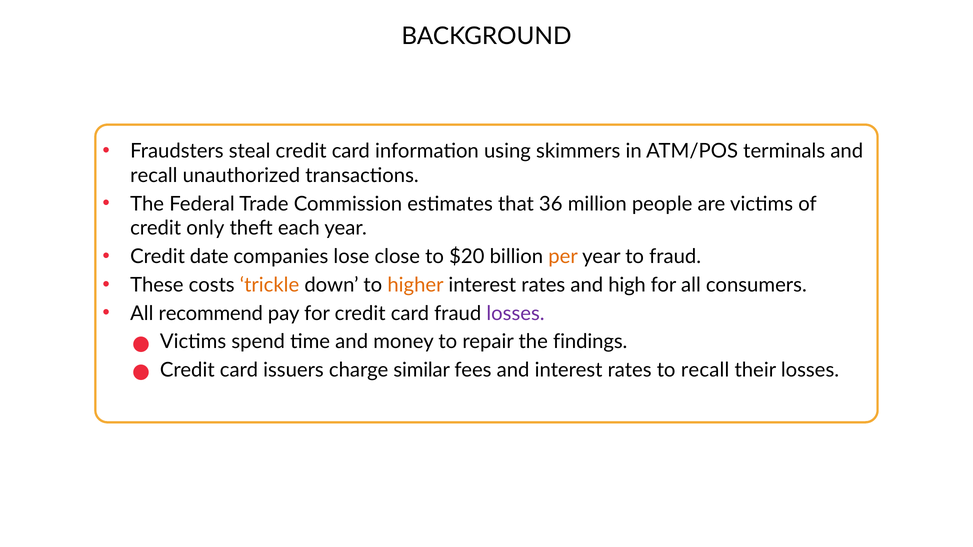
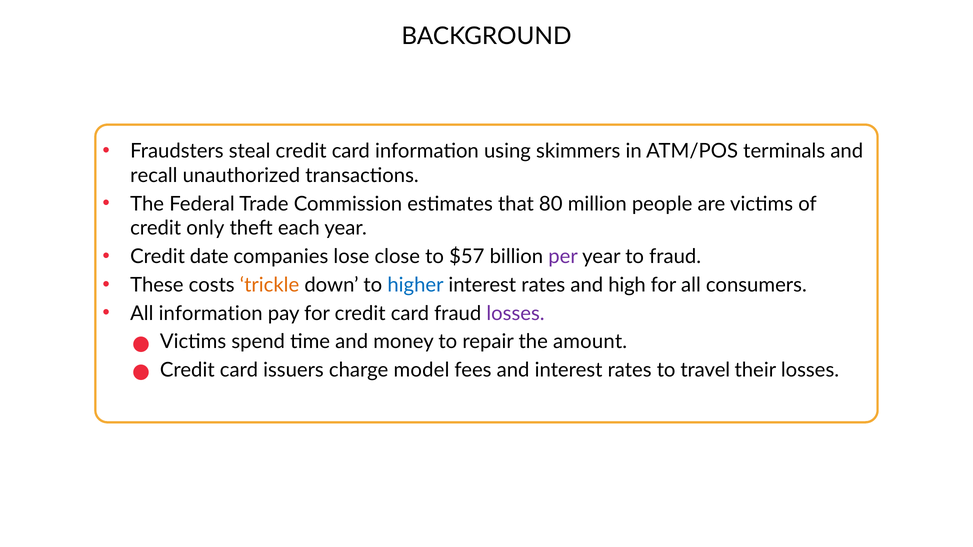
36: 36 -> 80
$20: $20 -> $57
per colour: orange -> purple
higher colour: orange -> blue
All recommend: recommend -> information
findings: findings -> amount
similar: similar -> model
to recall: recall -> travel
